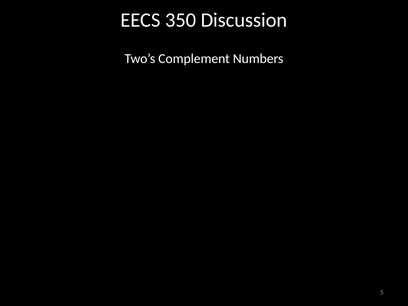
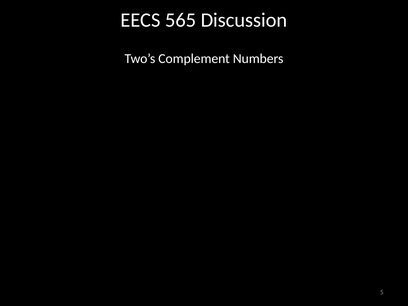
350: 350 -> 565
